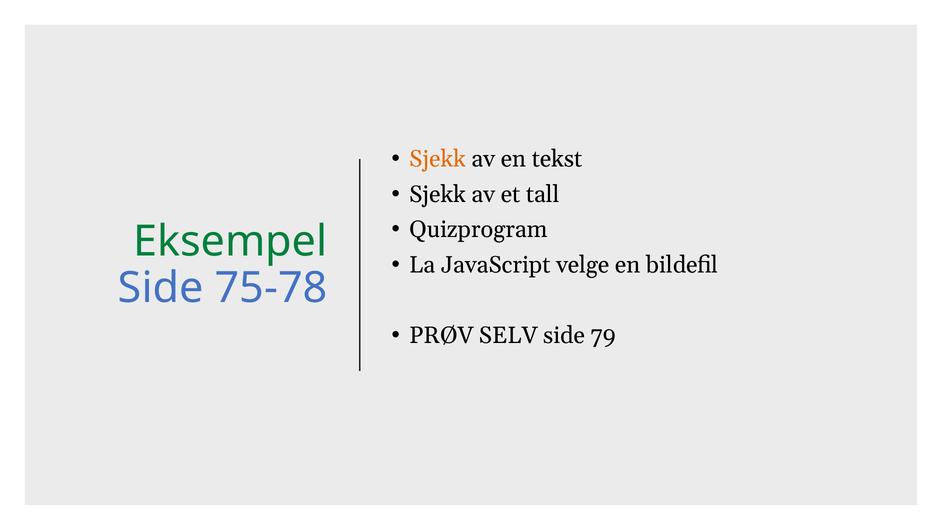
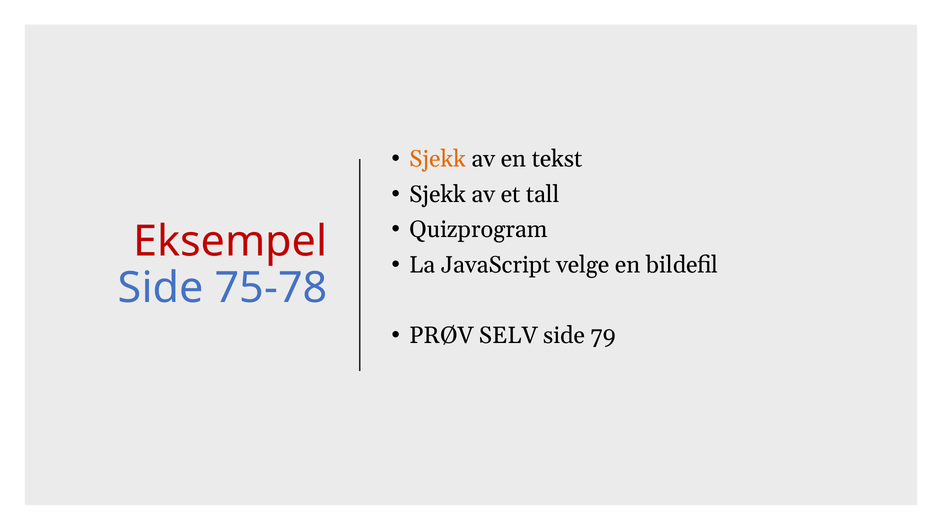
Eksempel colour: green -> red
